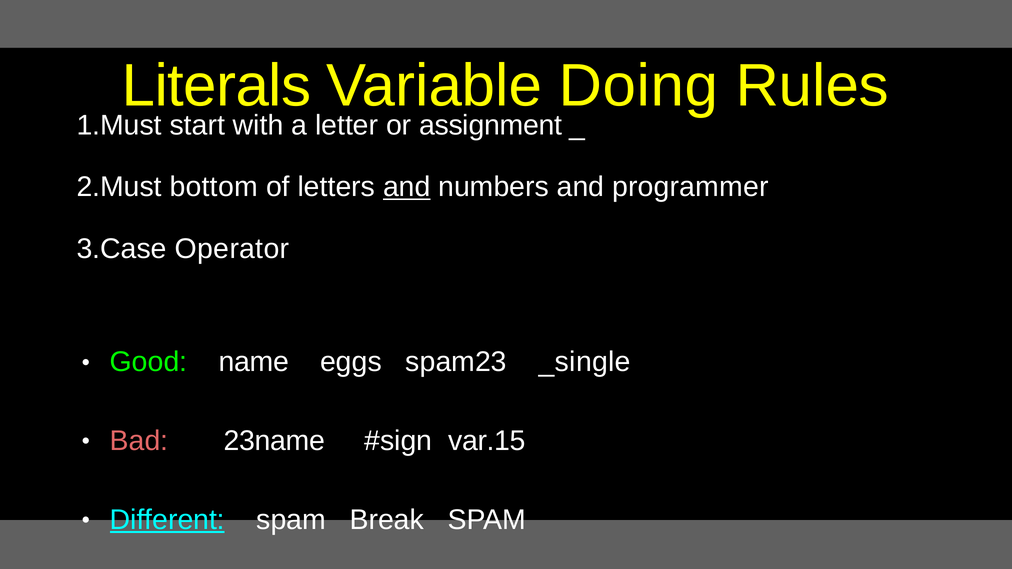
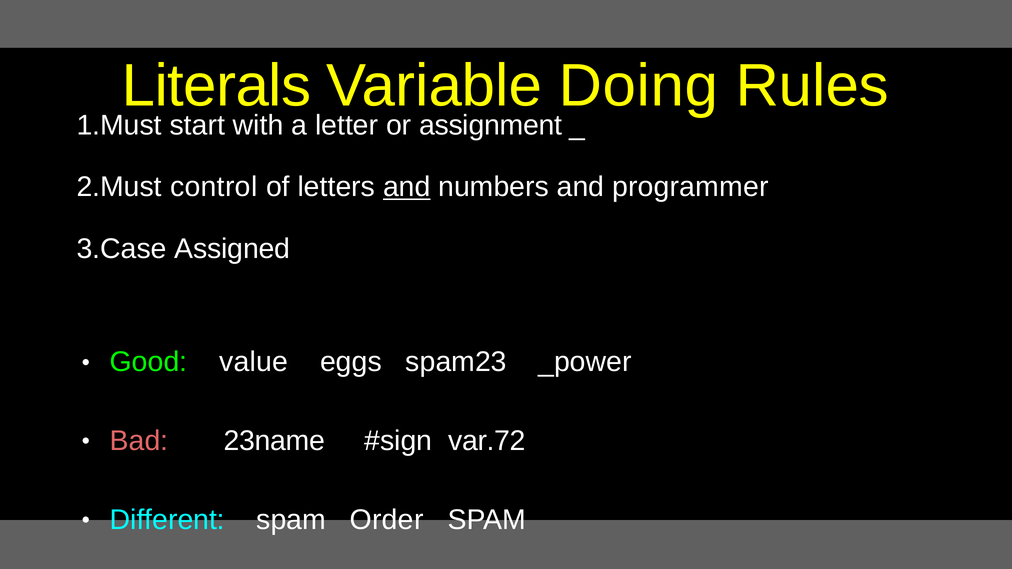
bottom: bottom -> control
Operator: Operator -> Assigned
name: name -> value
_single: _single -> _power
var.15: var.15 -> var.72
Different underline: present -> none
Break: Break -> Order
